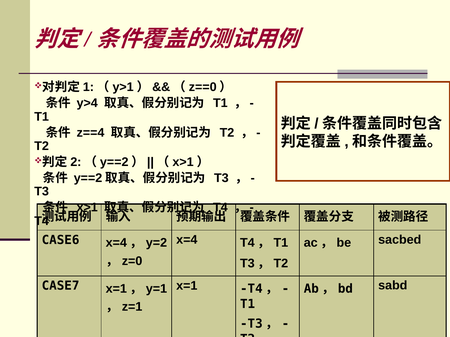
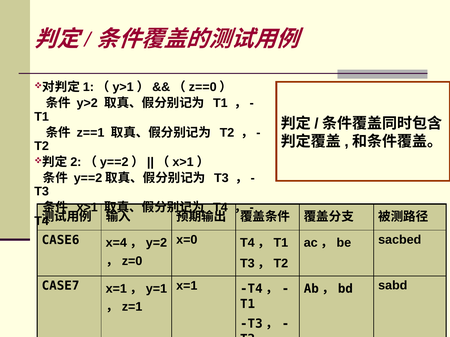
y>4: y>4 -> y>2
z==4: z==4 -> z==1
x=4: x=4 -> x=0
